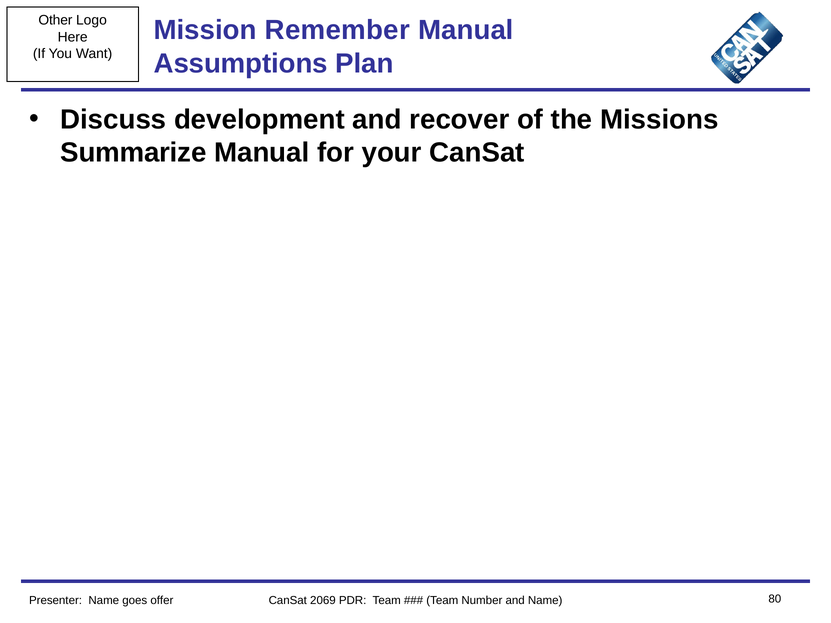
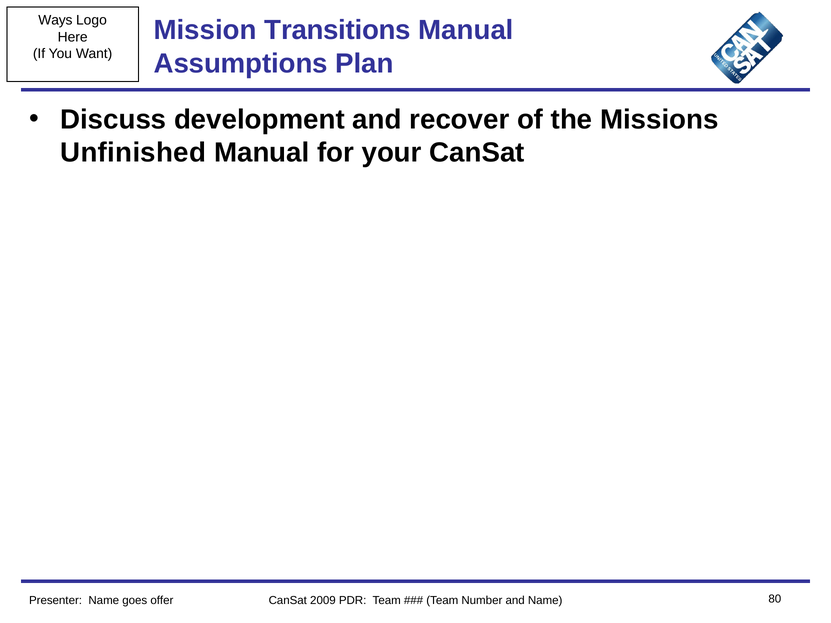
Other: Other -> Ways
Remember: Remember -> Transitions
Summarize: Summarize -> Unfinished
2069: 2069 -> 2009
